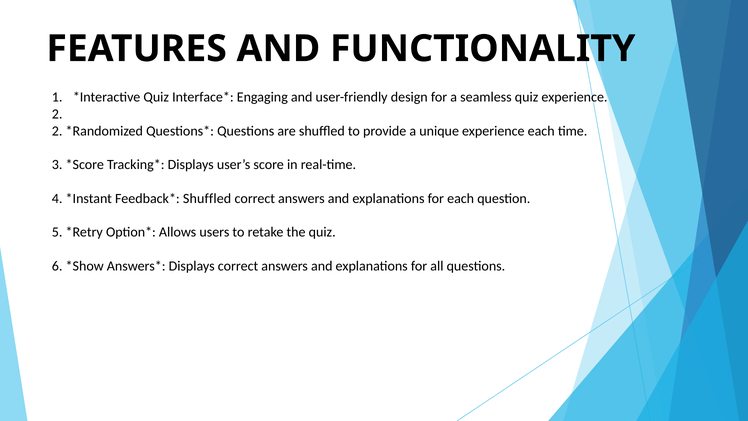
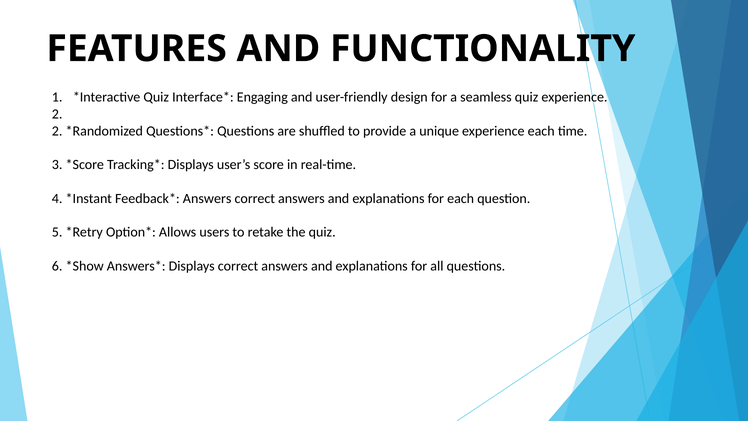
Shuffled at (207, 198): Shuffled -> Answers
